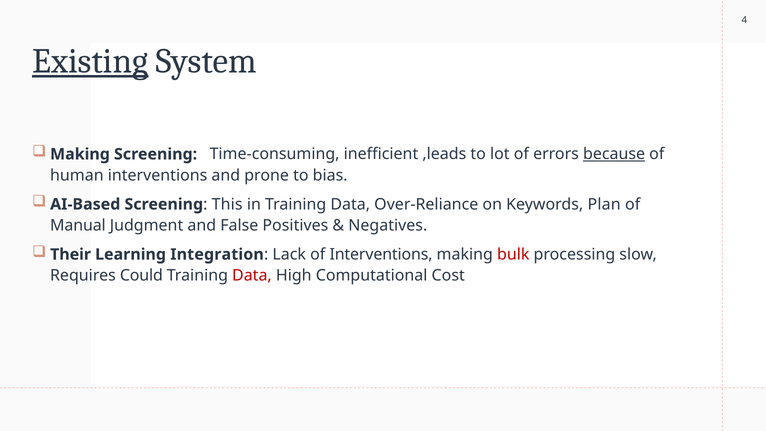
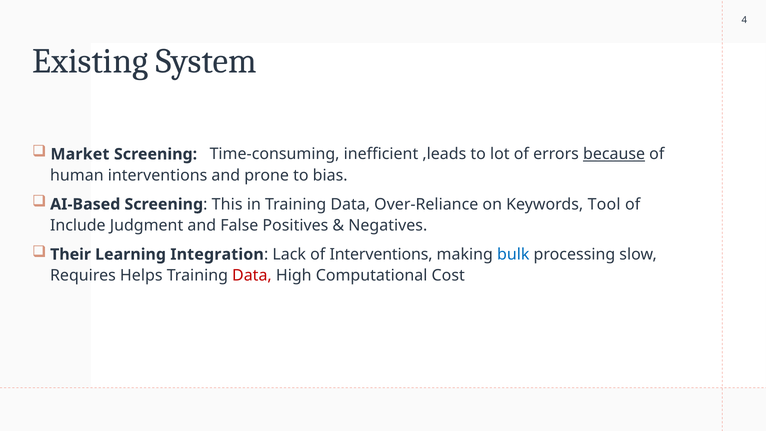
Existing underline: present -> none
Making at (80, 154): Making -> Market
Plan: Plan -> Tool
Manual: Manual -> Include
bulk colour: red -> blue
Could: Could -> Helps
